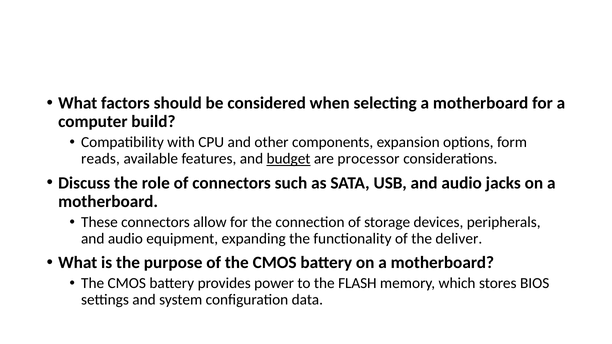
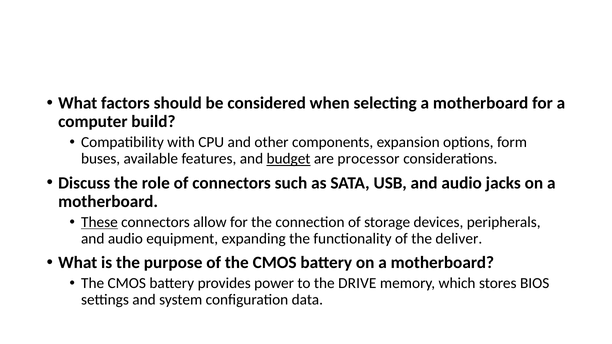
reads: reads -> buses
These underline: none -> present
FLASH: FLASH -> DRIVE
